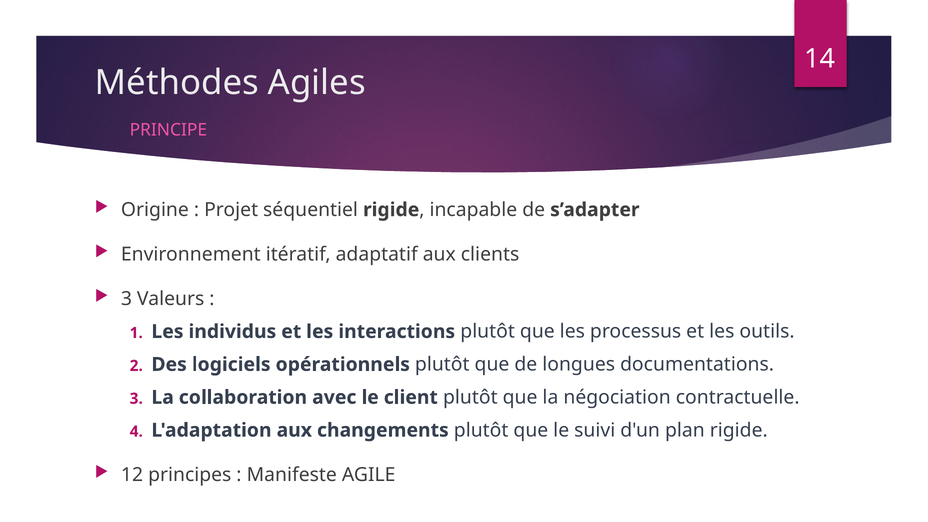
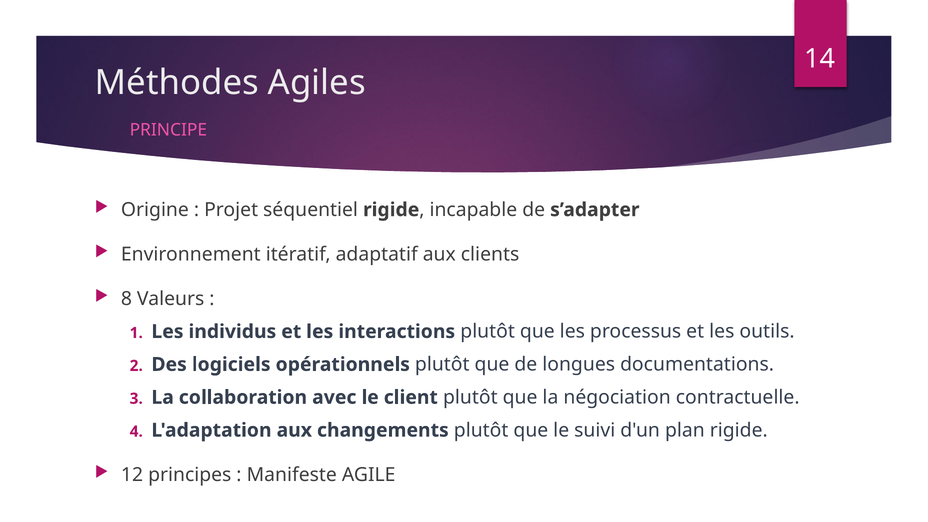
3 at (127, 299): 3 -> 8
